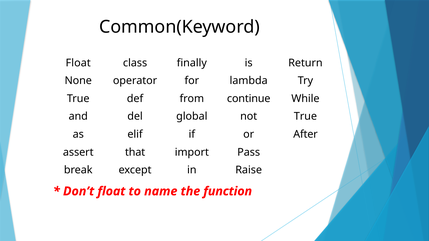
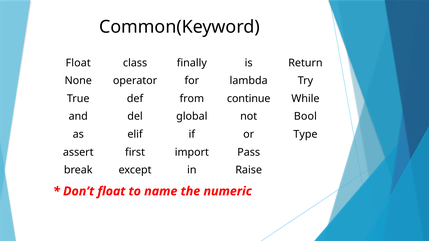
not True: True -> Bool
After: After -> Type
that: that -> first
function: function -> numeric
